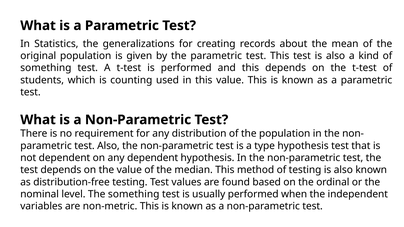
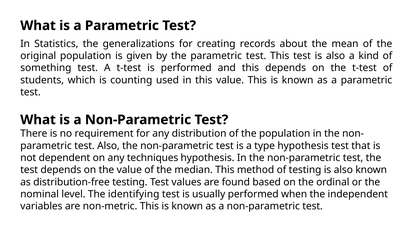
any dependent: dependent -> techniques
The something: something -> identifying
